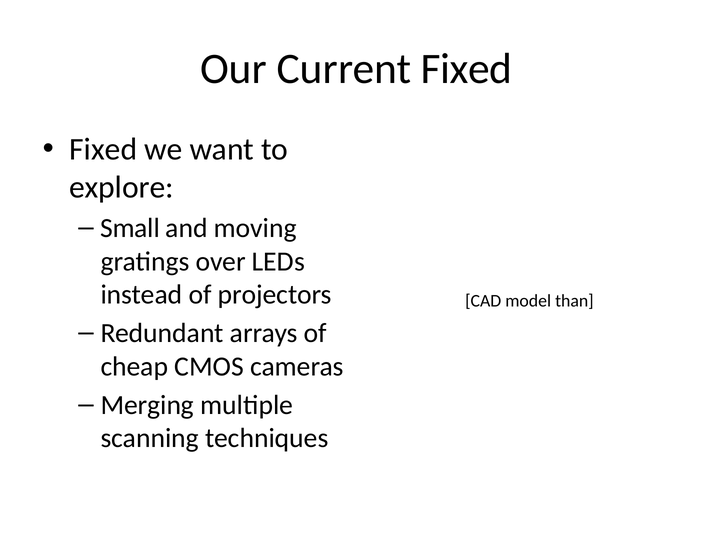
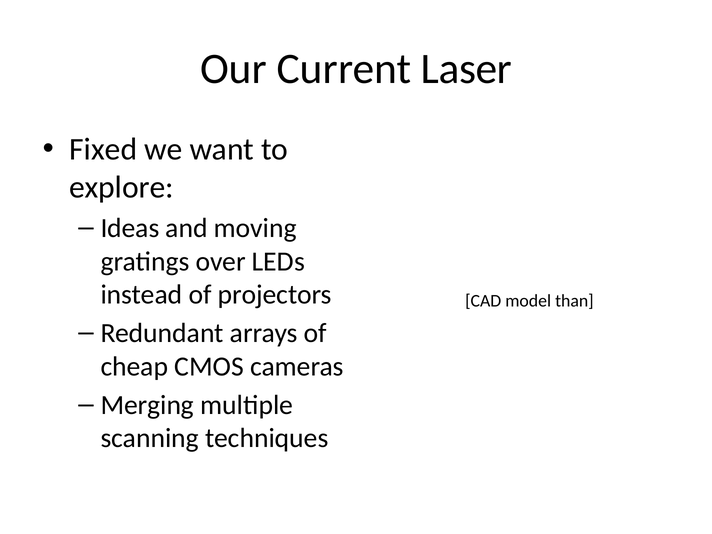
Current Fixed: Fixed -> Laser
Small: Small -> Ideas
